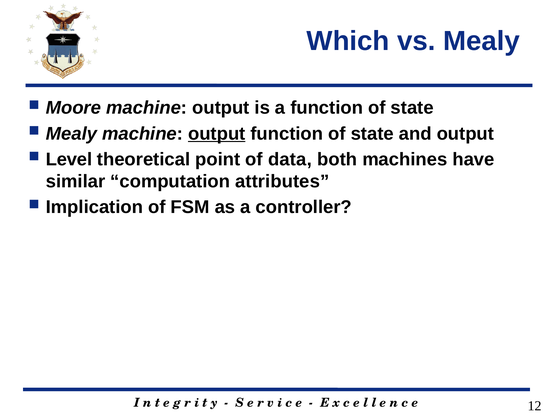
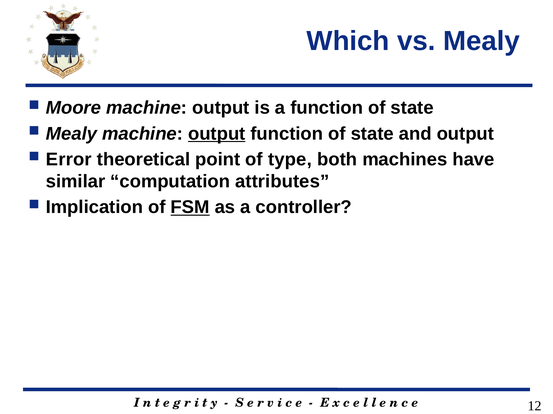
Level: Level -> Error
data: data -> type
FSM underline: none -> present
